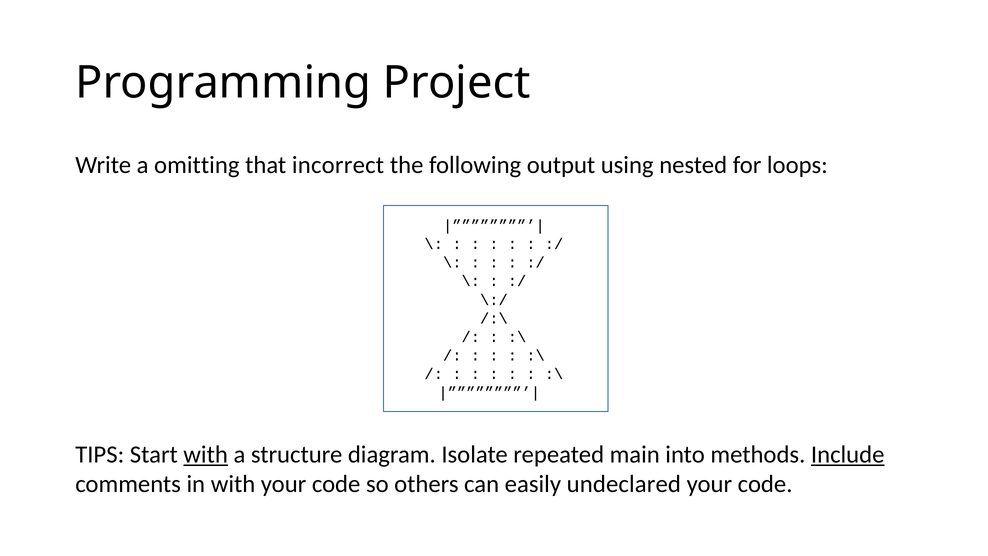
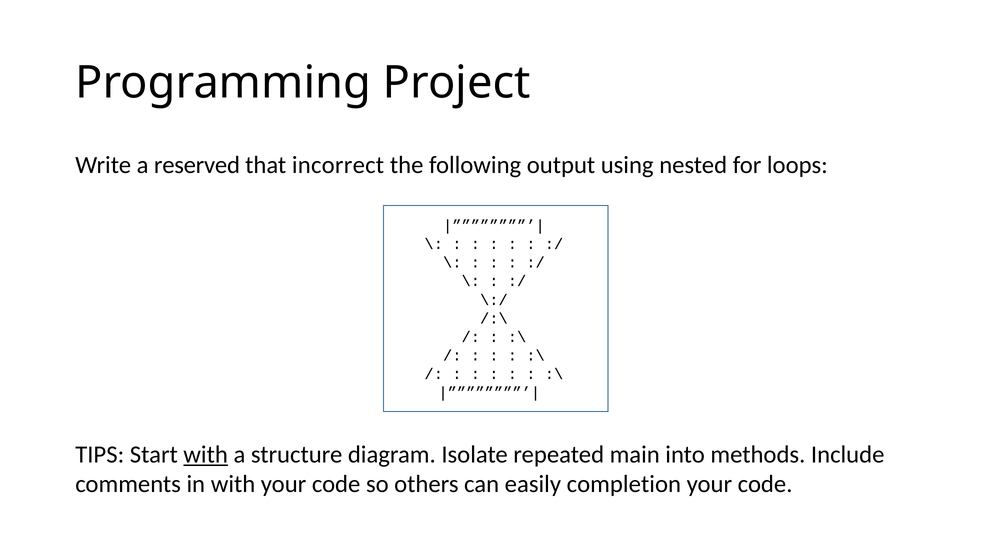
omitting: omitting -> reserved
Include underline: present -> none
undeclared: undeclared -> completion
